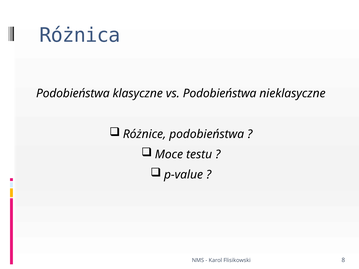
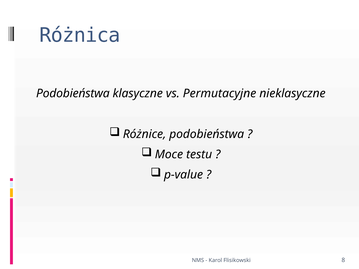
vs Podobieństwa: Podobieństwa -> Permutacyjne
